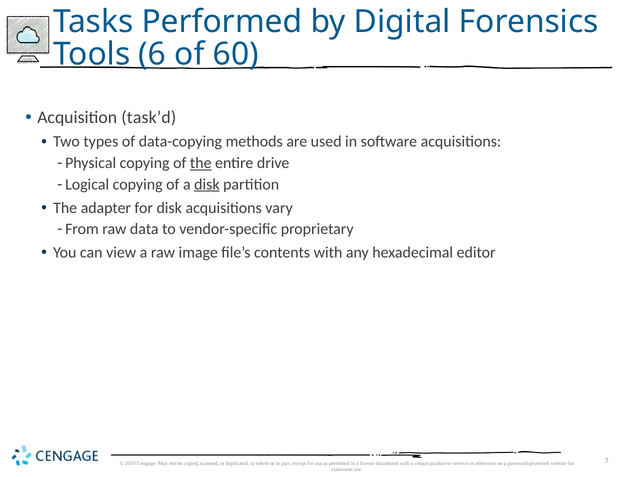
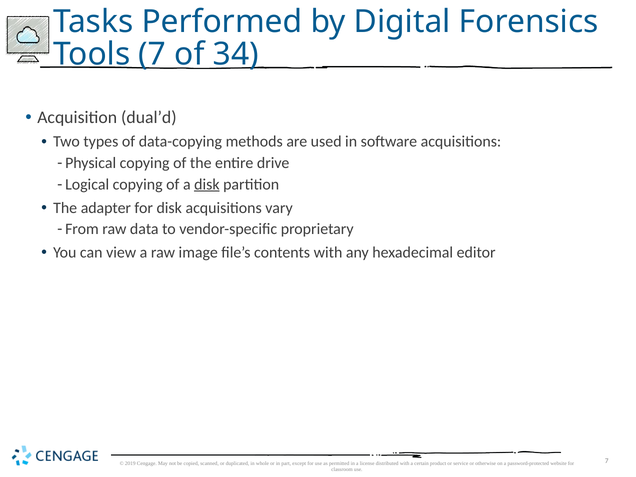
Tools 6: 6 -> 7
60: 60 -> 34
task’d: task’d -> dual’d
the at (201, 163) underline: present -> none
